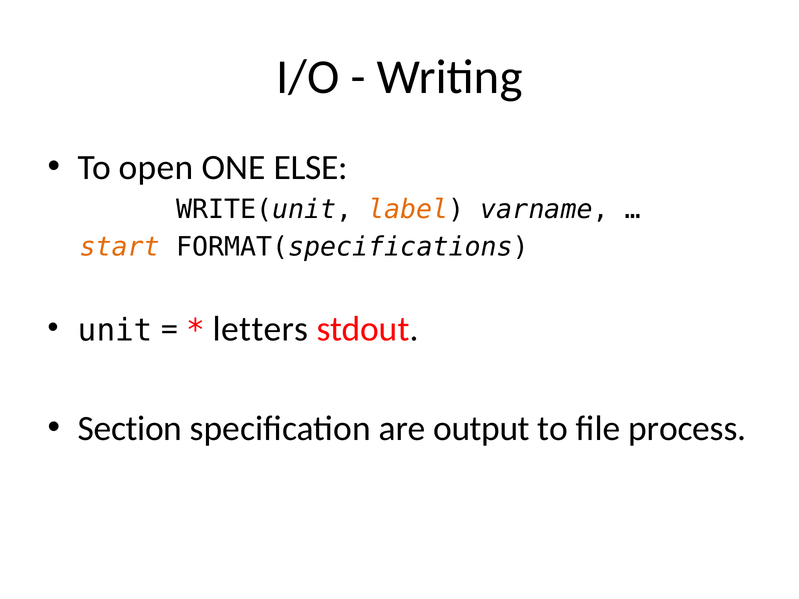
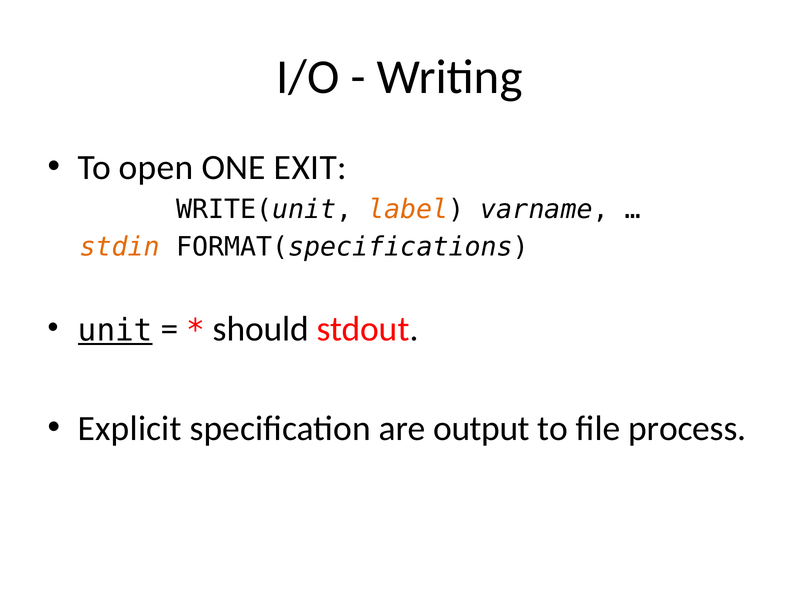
ELSE: ELSE -> EXIT
start: start -> stdin
unit underline: none -> present
letters: letters -> should
Section: Section -> Explicit
